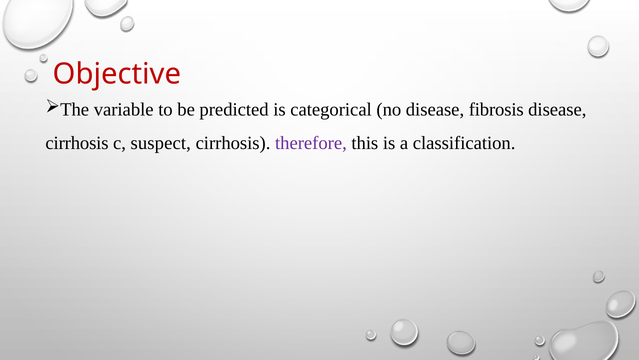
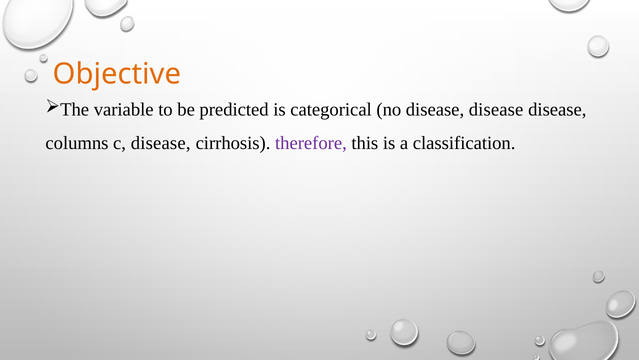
Objective colour: red -> orange
no disease fibrosis: fibrosis -> disease
cirrhosis at (77, 143): cirrhosis -> columns
c suspect: suspect -> disease
